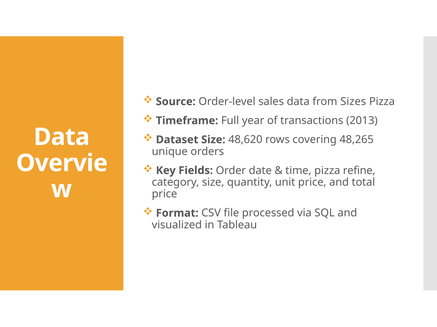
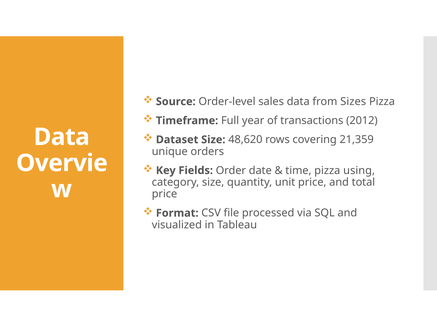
2013: 2013 -> 2012
48,265: 48,265 -> 21,359
refine: refine -> using
